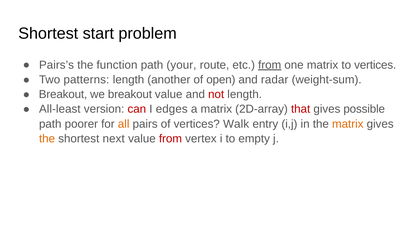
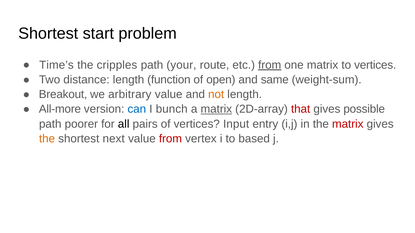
Pairs’s: Pairs’s -> Time’s
function: function -> cripples
patterns: patterns -> distance
another: another -> function
radar: radar -> same
we breakout: breakout -> arbitrary
not colour: red -> orange
All-least: All-least -> All-more
can colour: red -> blue
edges: edges -> bunch
matrix at (216, 109) underline: none -> present
all colour: orange -> black
Walk: Walk -> Input
matrix at (348, 124) colour: orange -> red
empty: empty -> based
